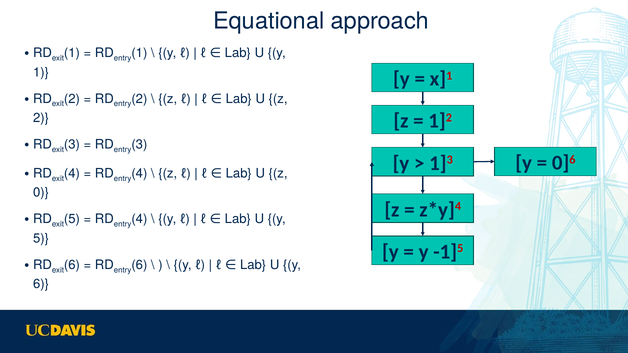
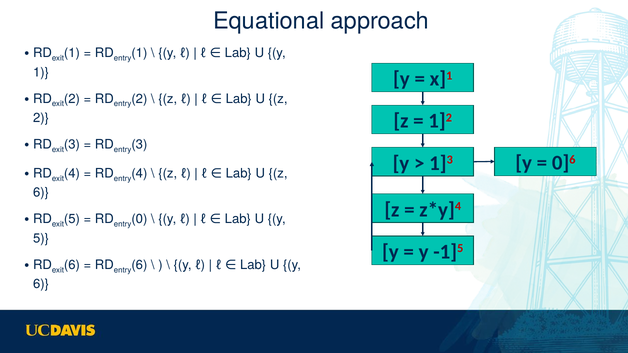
0 at (41, 193): 0 -> 6
4 at (139, 219): 4 -> 0
